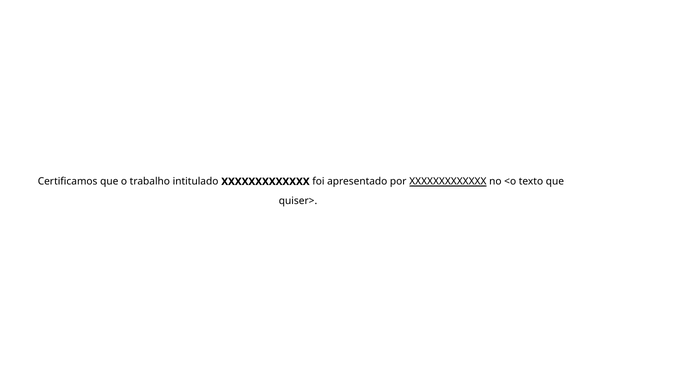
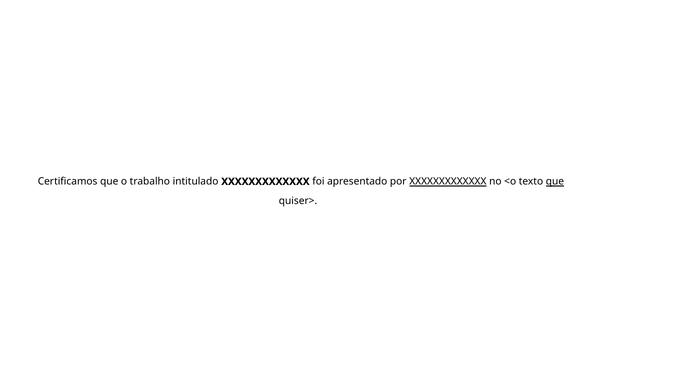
que at (555, 181) underline: none -> present
